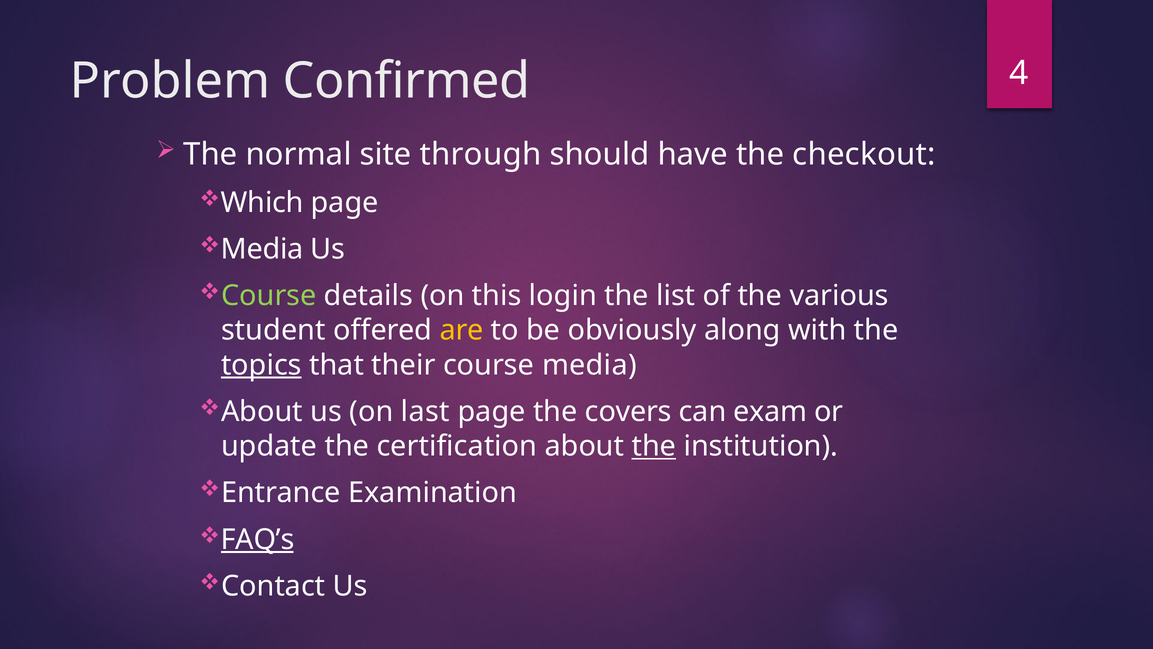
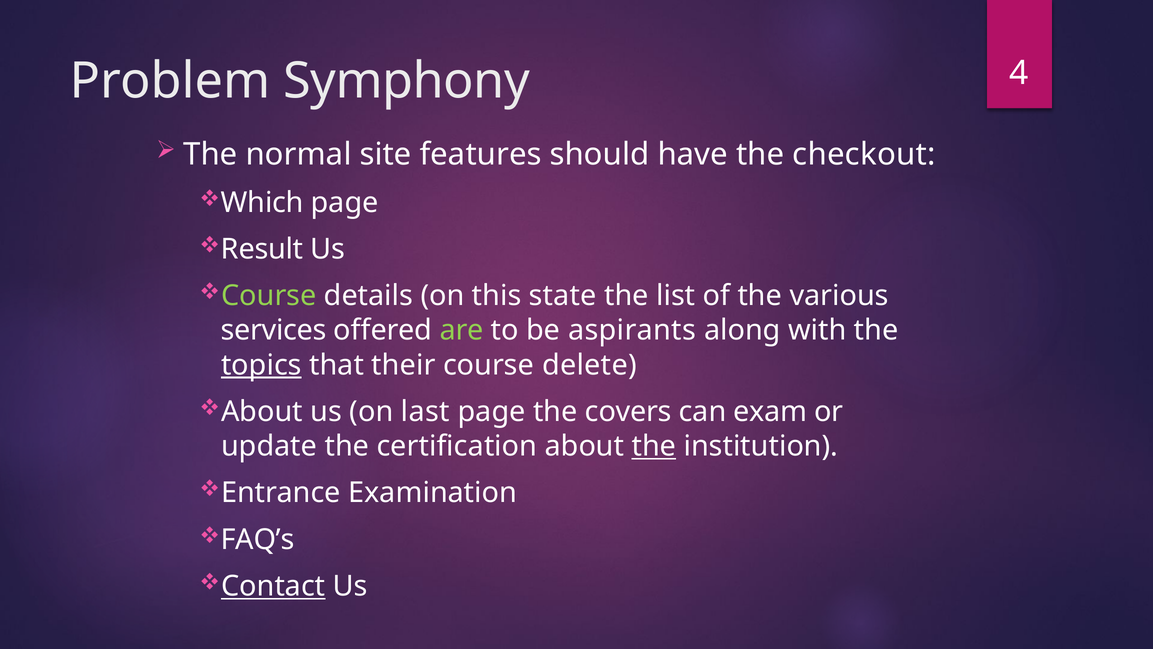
Confirmed: Confirmed -> Symphony
through: through -> features
Media at (262, 249): Media -> Result
login: login -> state
student: student -> services
are colour: yellow -> light green
obviously: obviously -> aspirants
course media: media -> delete
FAQ’s underline: present -> none
Contact underline: none -> present
